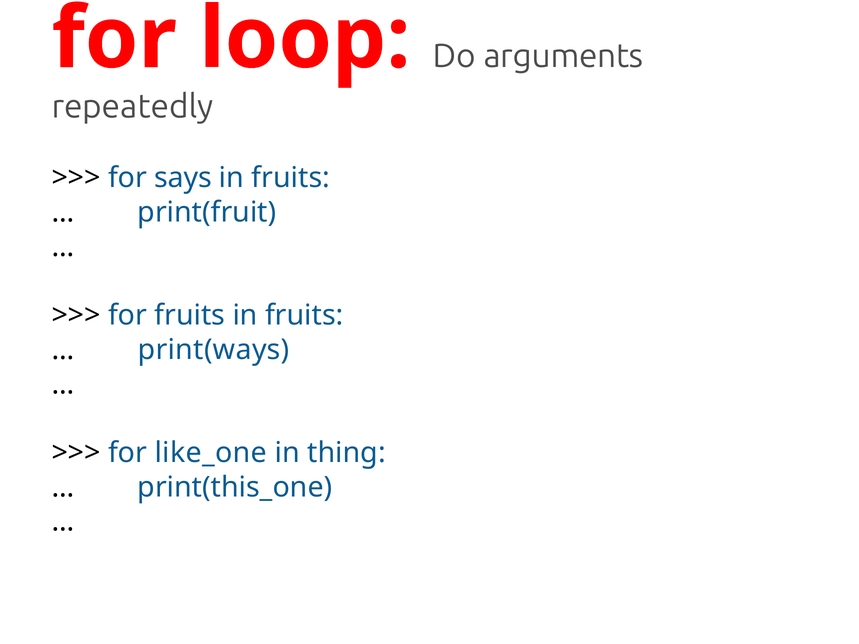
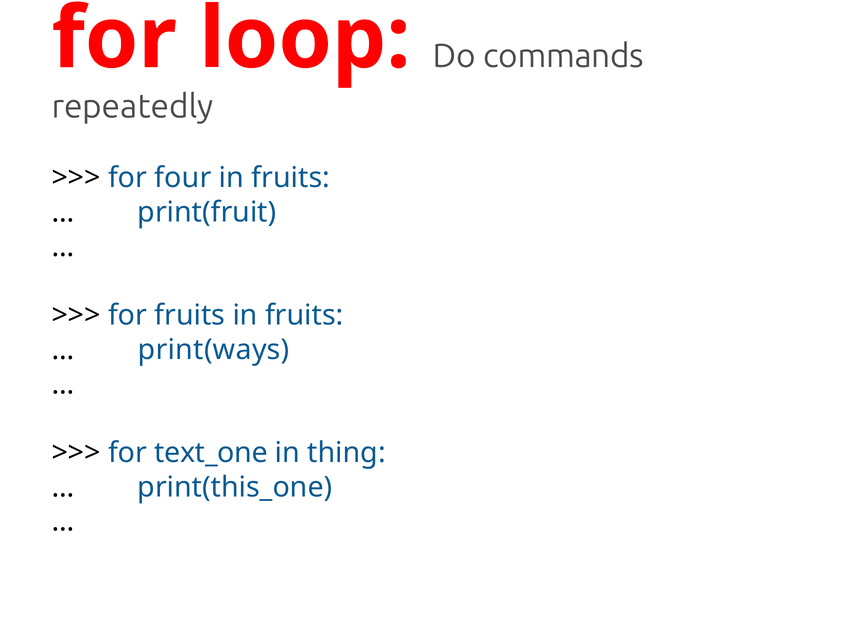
arguments: arguments -> commands
says: says -> four
like_one: like_one -> text_one
